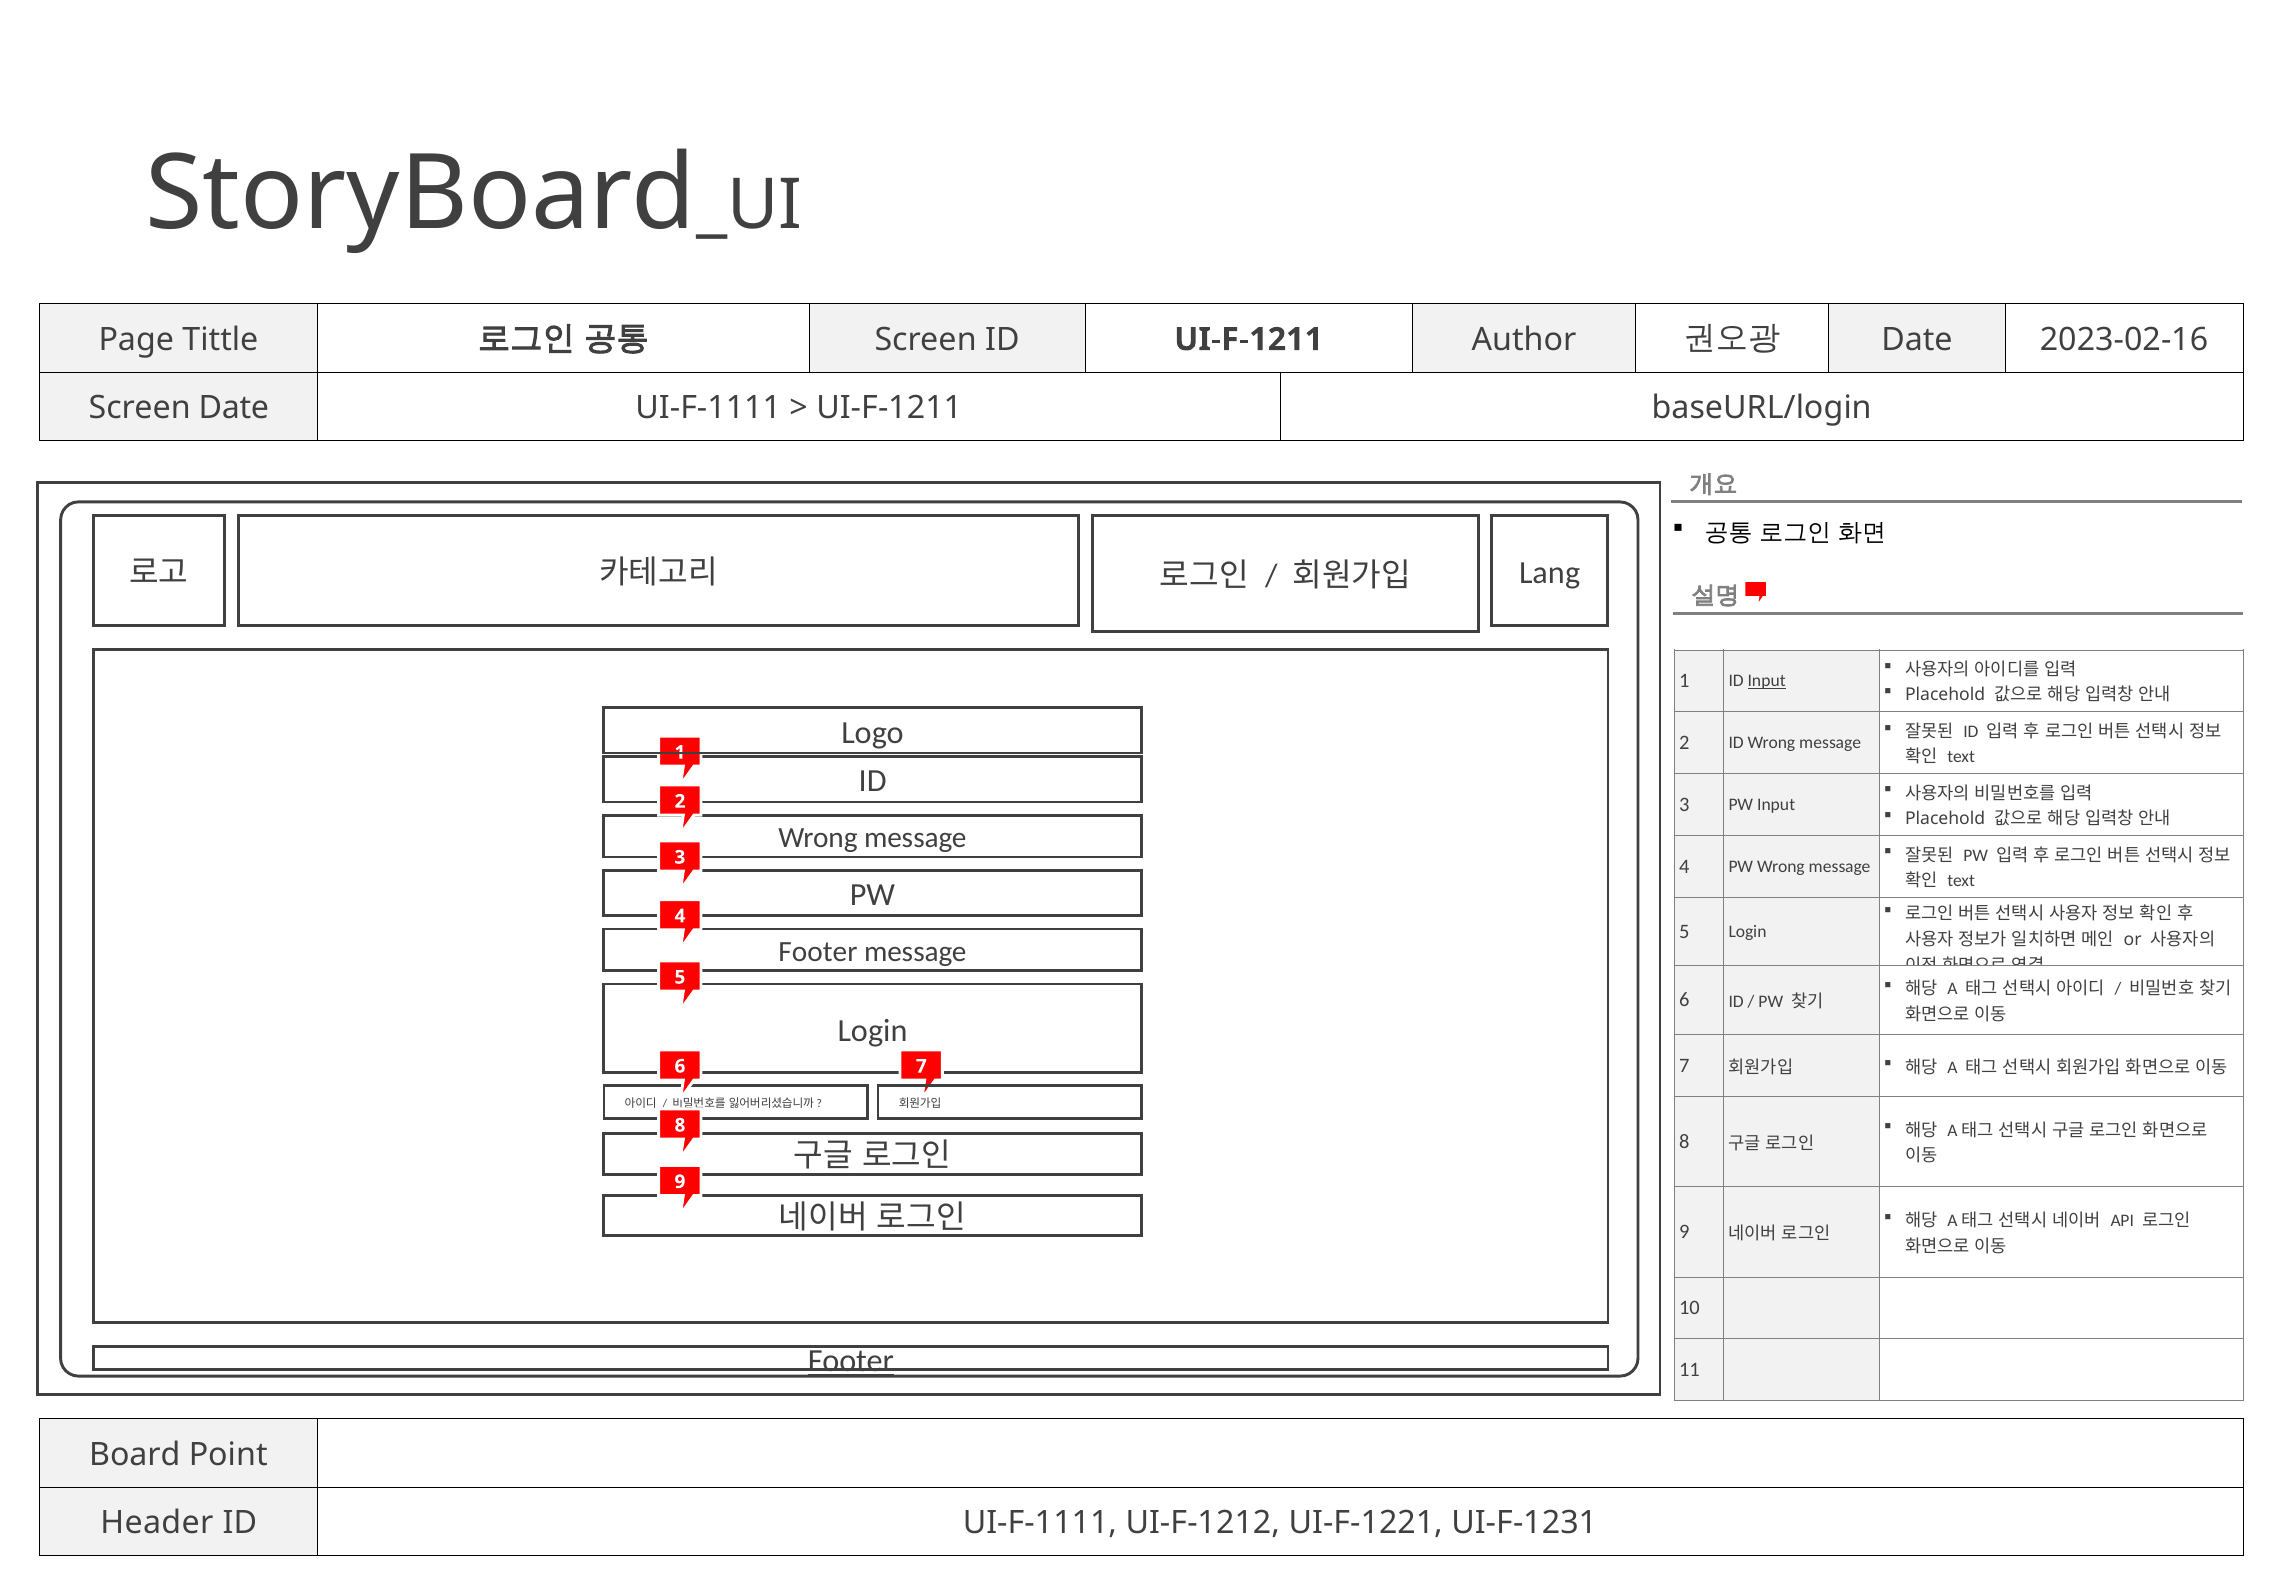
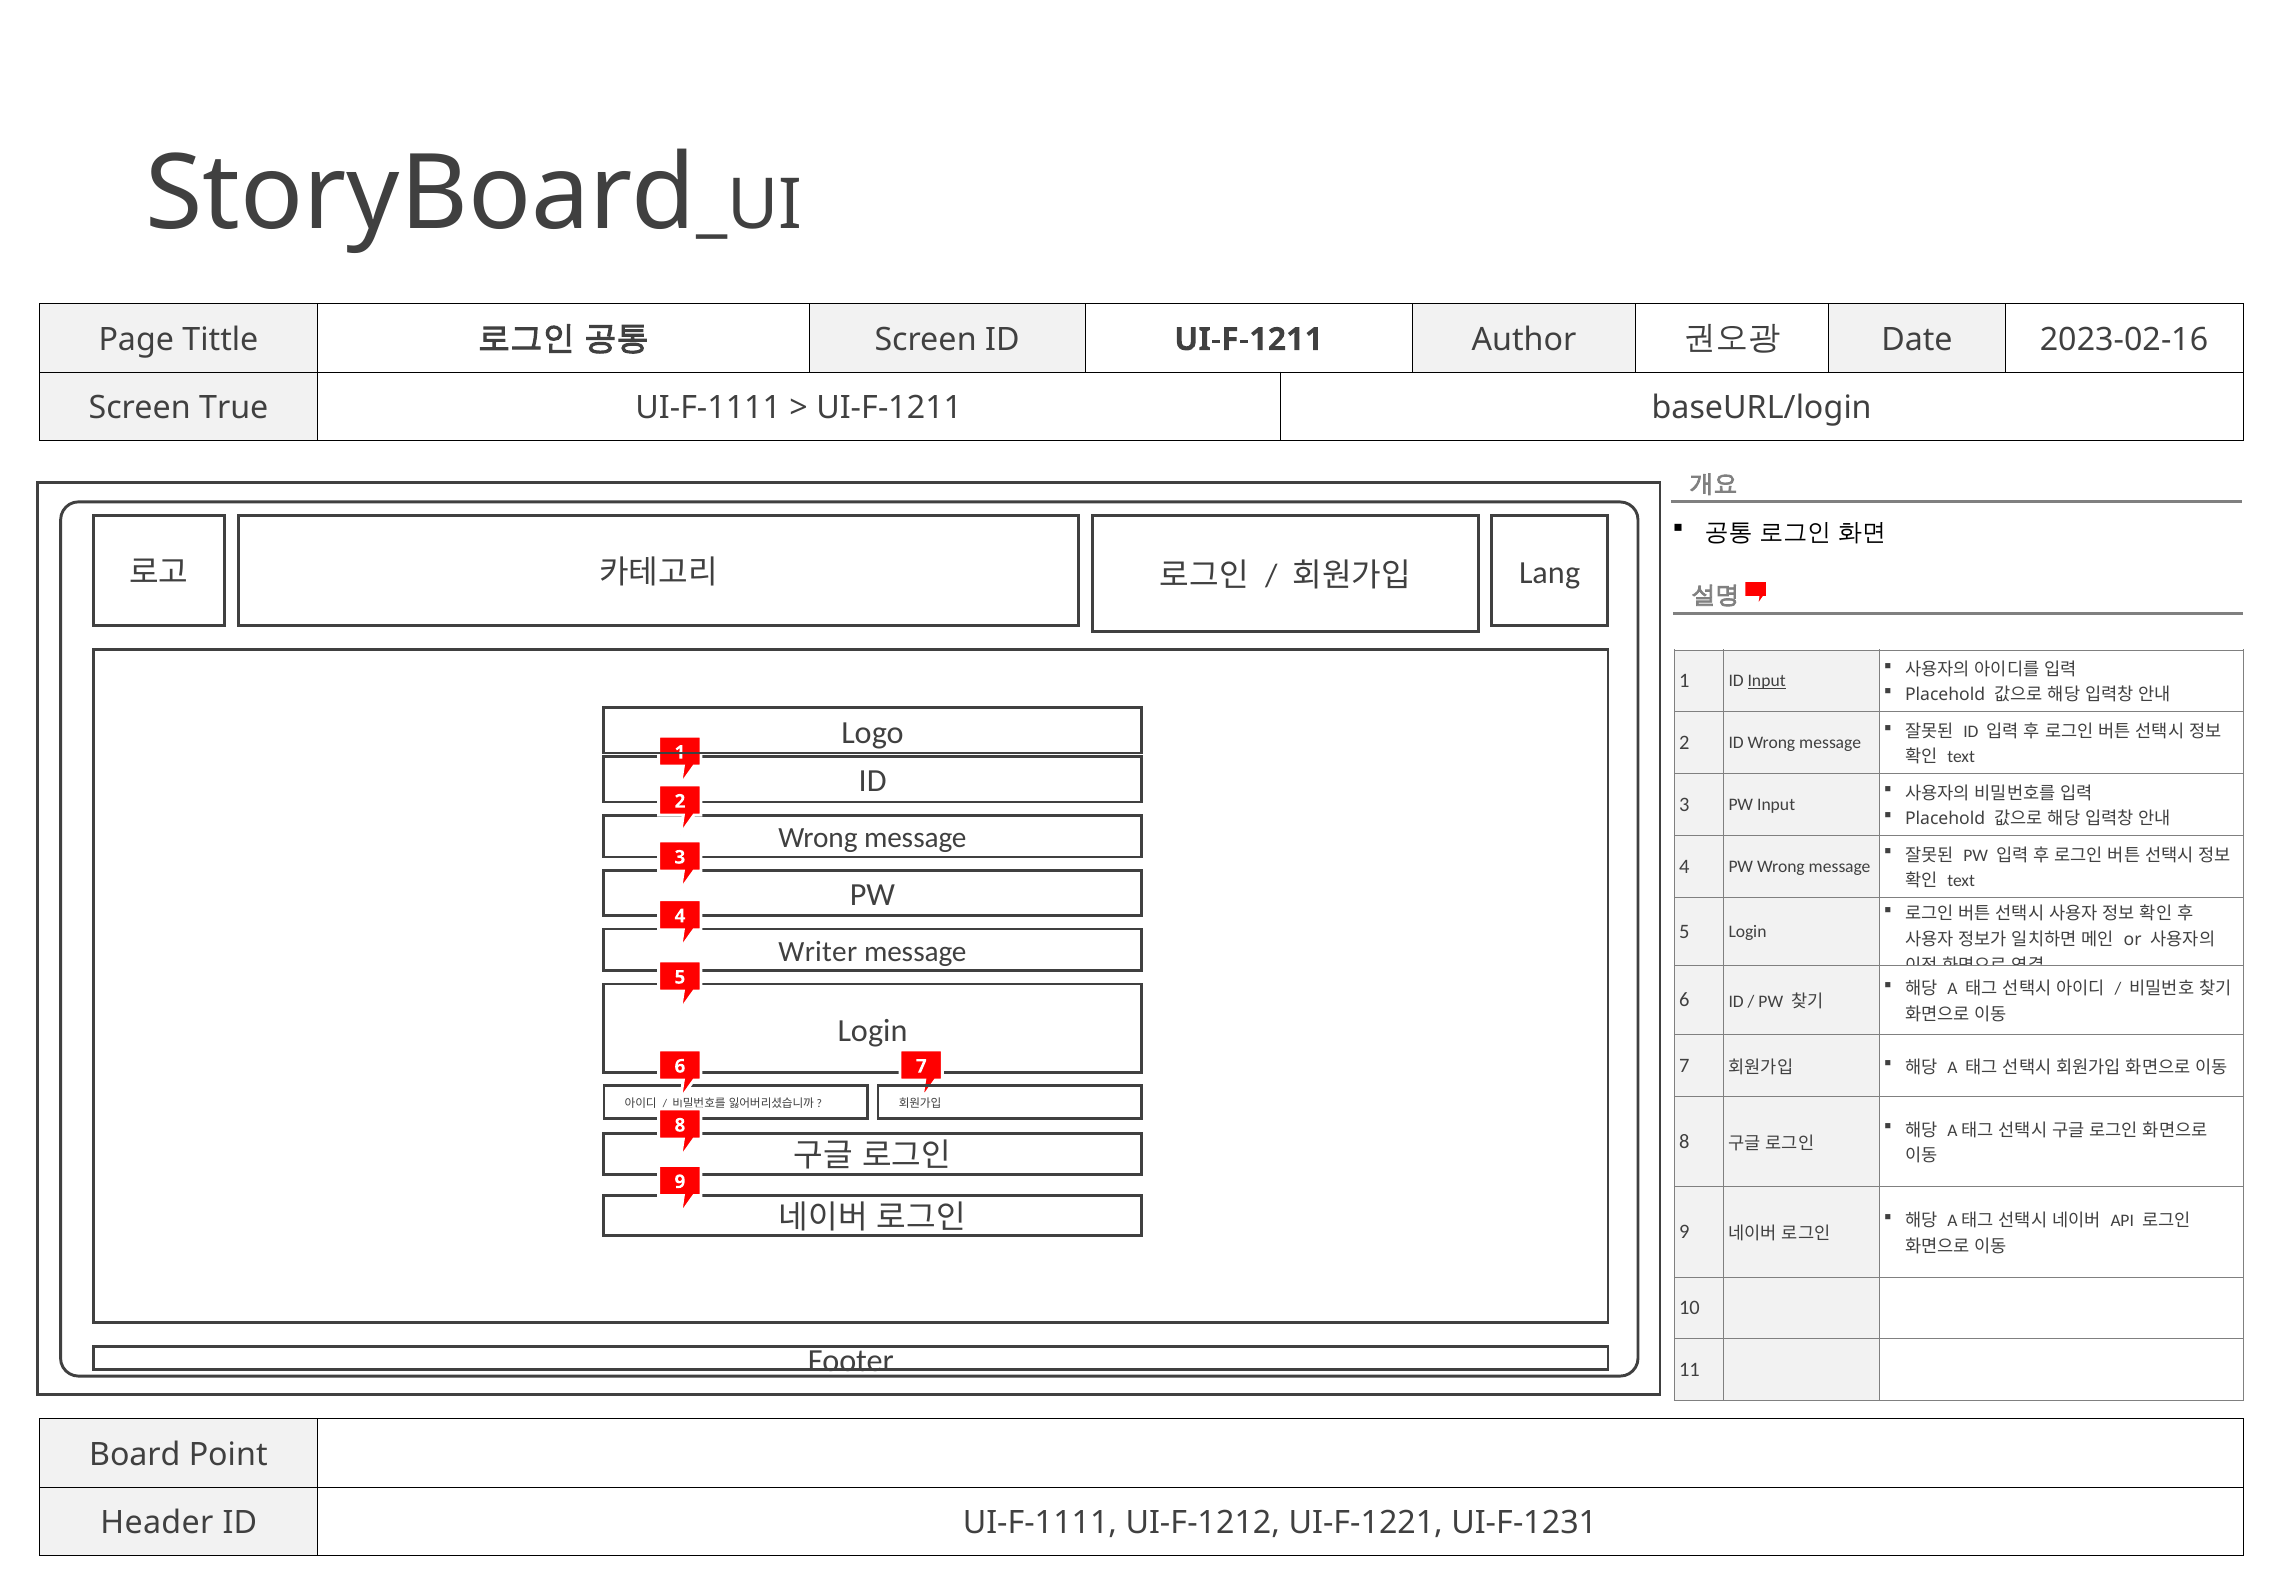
Screen Date: Date -> True
Footer at (818, 952): Footer -> Writer
Footer at (851, 1360) underline: present -> none
